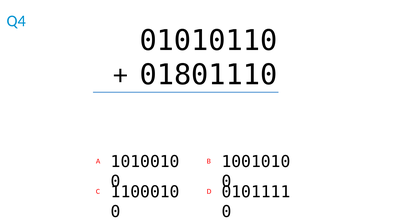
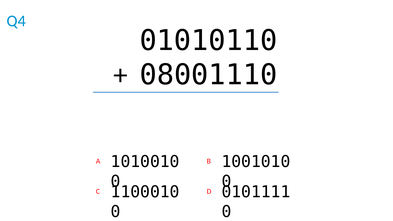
01801110: 01801110 -> 08001110
